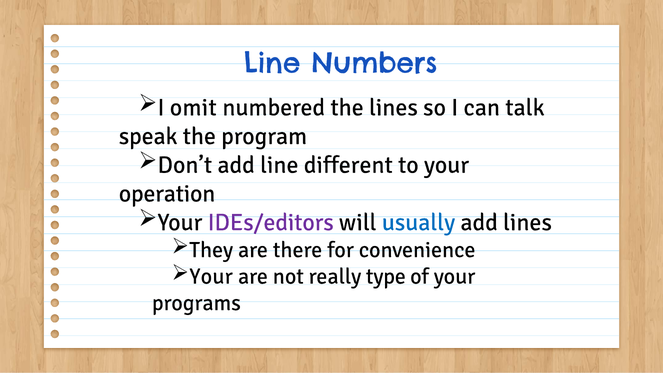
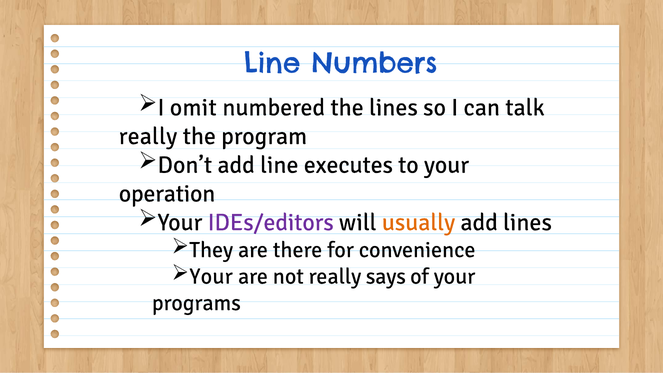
speak at (148, 136): speak -> really
different: different -> executes
usually colour: blue -> orange
type: type -> says
